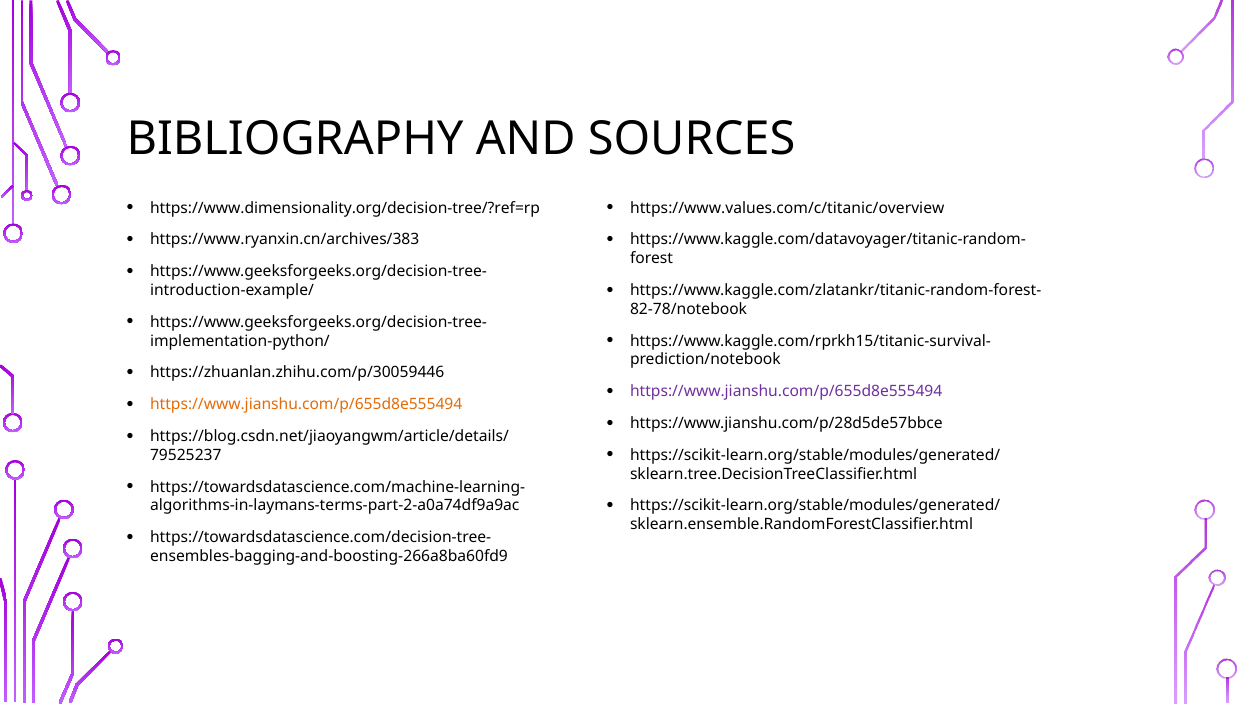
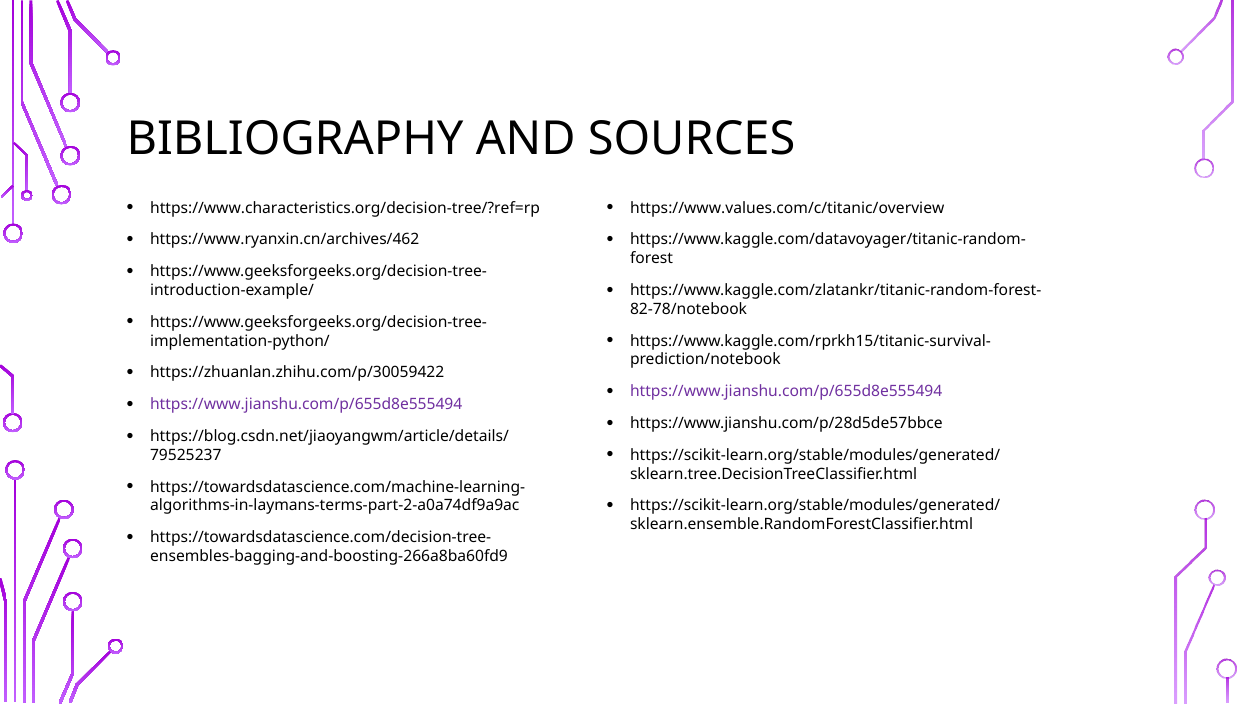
https://www.dimensionality.org/decision-tree/?ref=rp: https://www.dimensionality.org/decision-tree/?ref=rp -> https://www.characteristics.org/decision-tree/?ref=rp
https://www.ryanxin.cn/archives/383: https://www.ryanxin.cn/archives/383 -> https://www.ryanxin.cn/archives/462
https://zhuanlan.zhihu.com/p/30059446: https://zhuanlan.zhihu.com/p/30059446 -> https://zhuanlan.zhihu.com/p/30059422
https://www.jianshu.com/p/655d8e555494 at (306, 405) colour: orange -> purple
